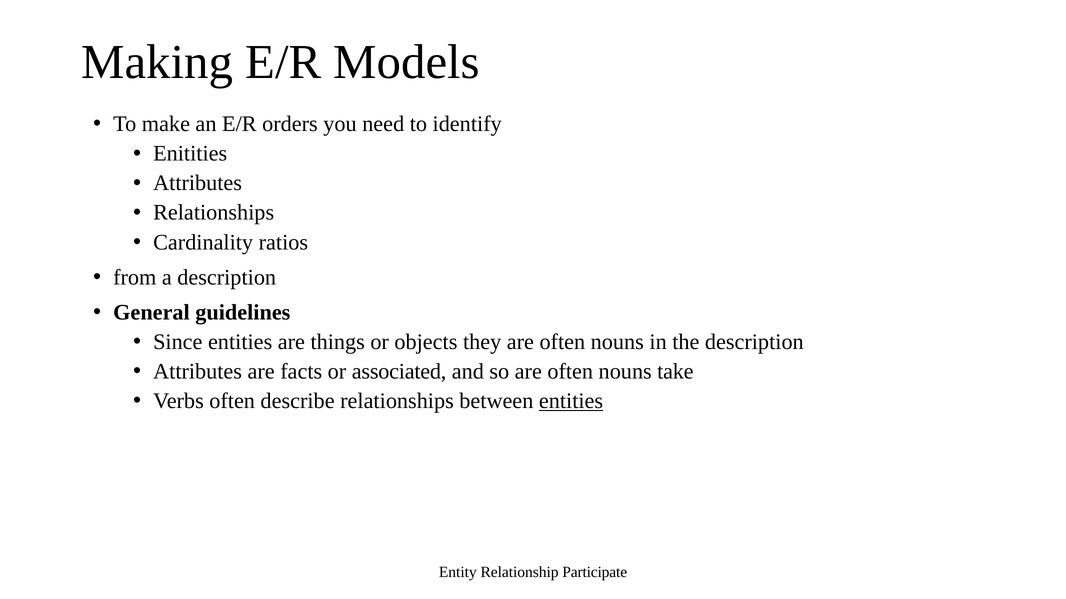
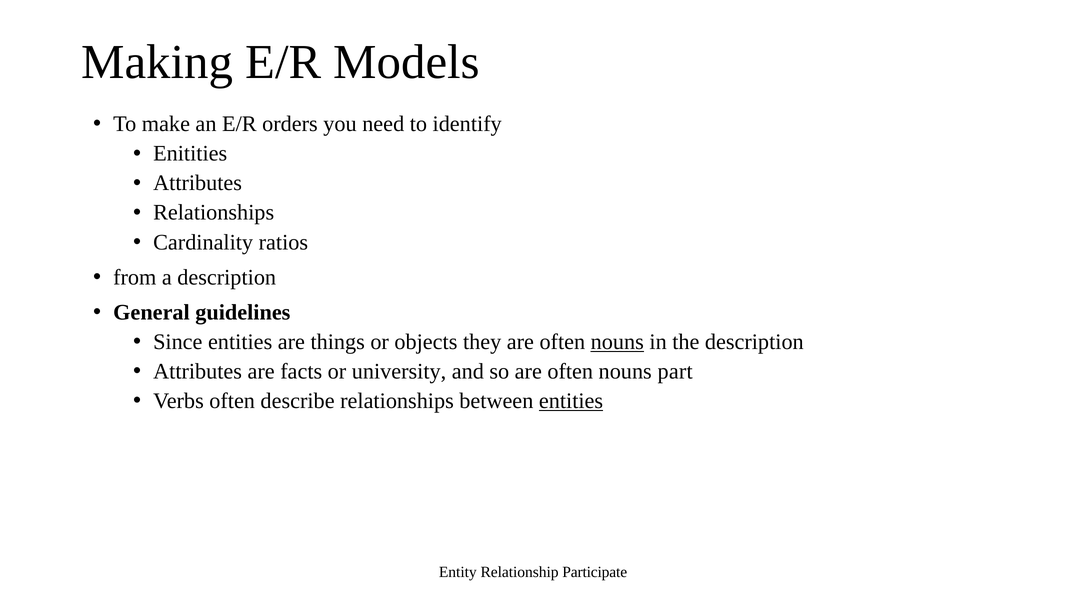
nouns at (617, 342) underline: none -> present
associated: associated -> university
take: take -> part
